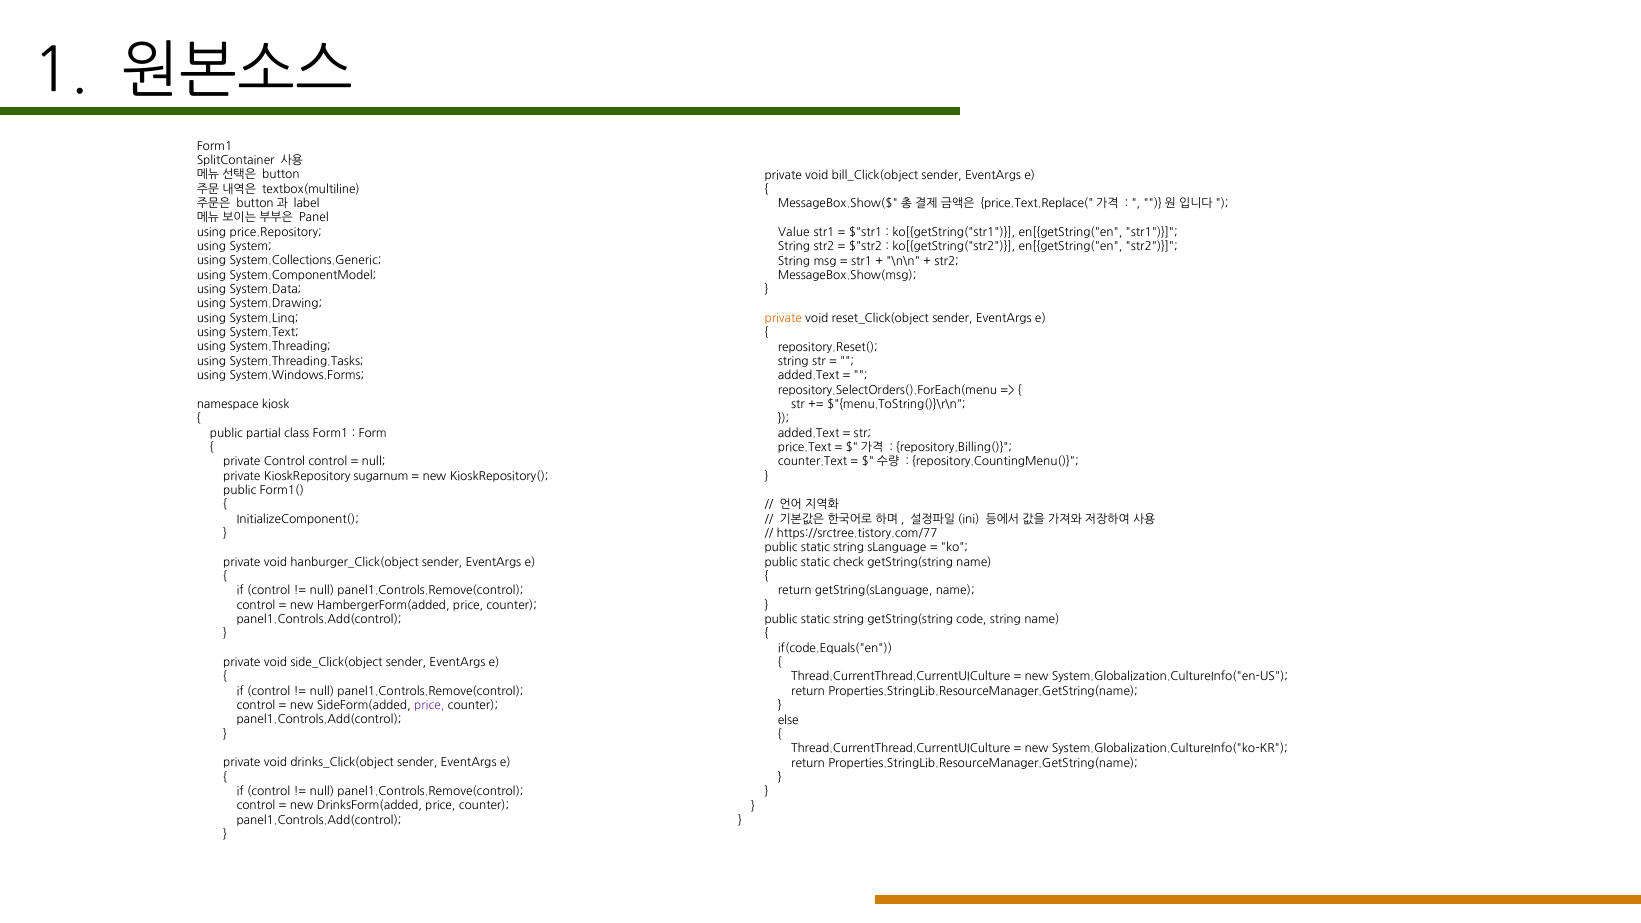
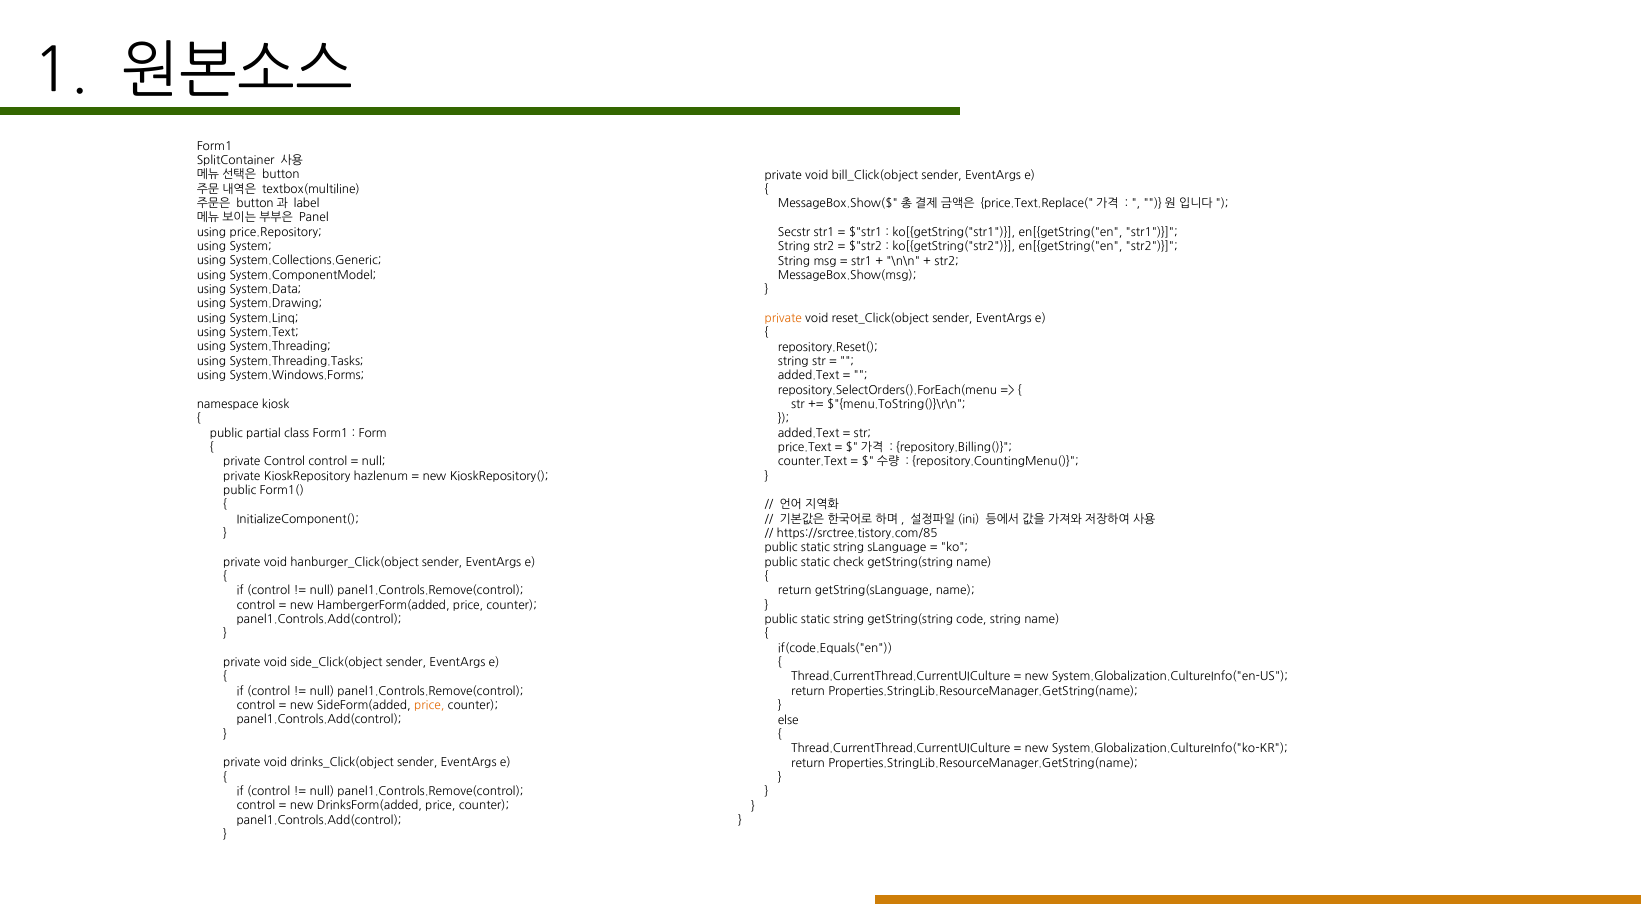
Value: Value -> Secstr
sugarnum: sugarnum -> hazlenum
https://srctree.tistory.com/77: https://srctree.tistory.com/77 -> https://srctree.tistory.com/85
price at (429, 706) colour: purple -> orange
